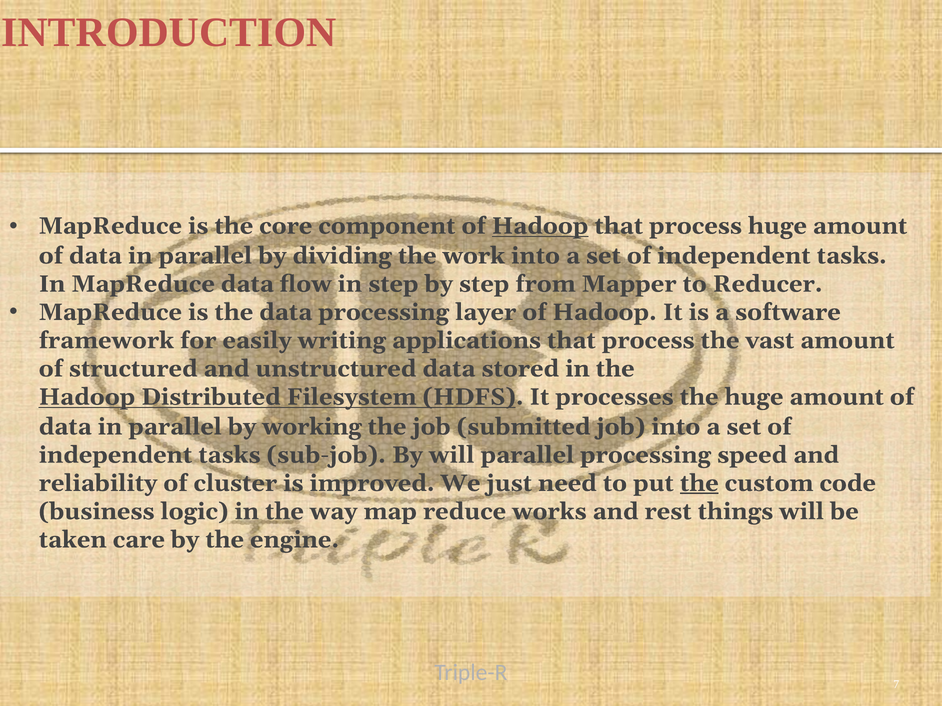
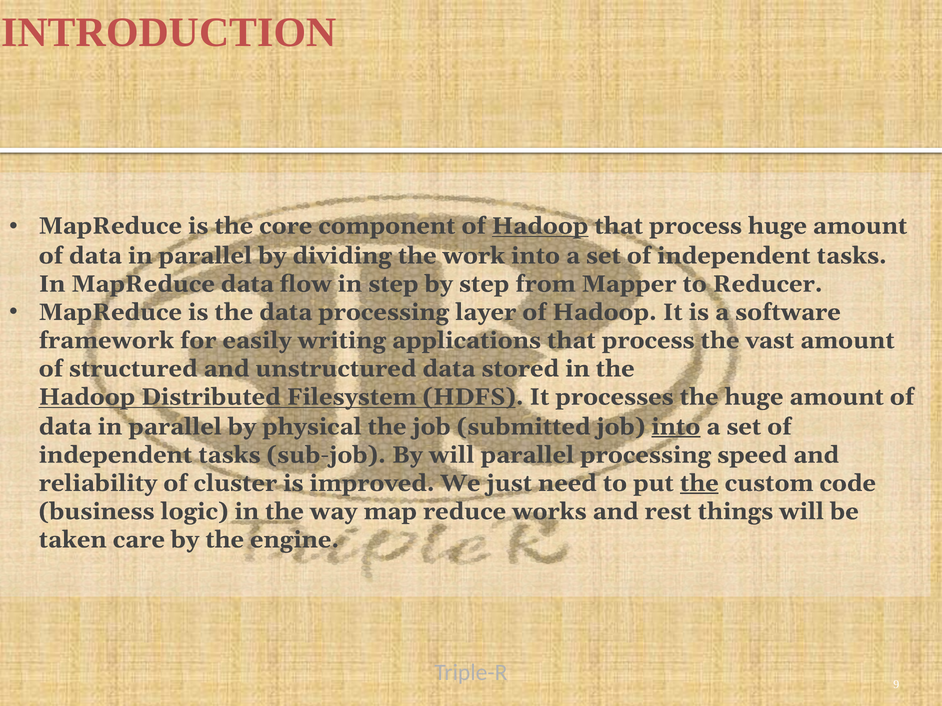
working: working -> physical
into at (676, 427) underline: none -> present
7: 7 -> 9
